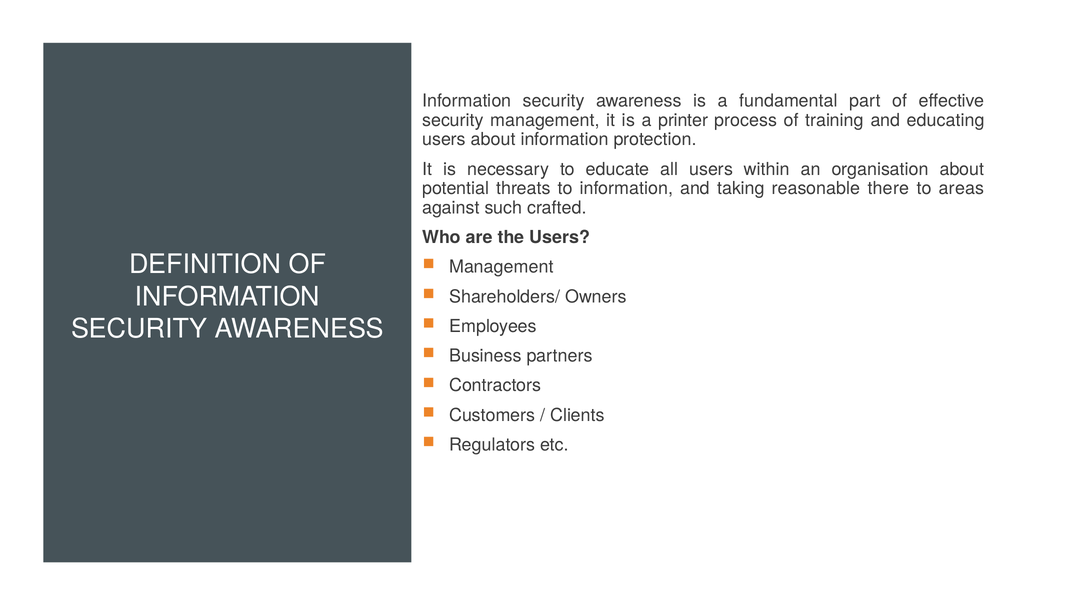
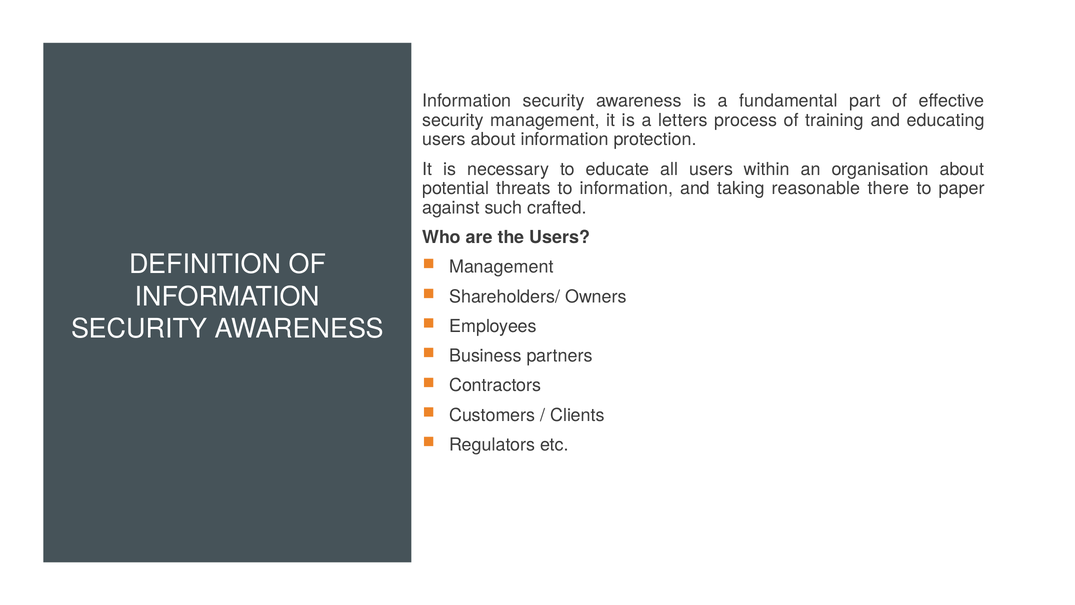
printer: printer -> letters
areas: areas -> paper
